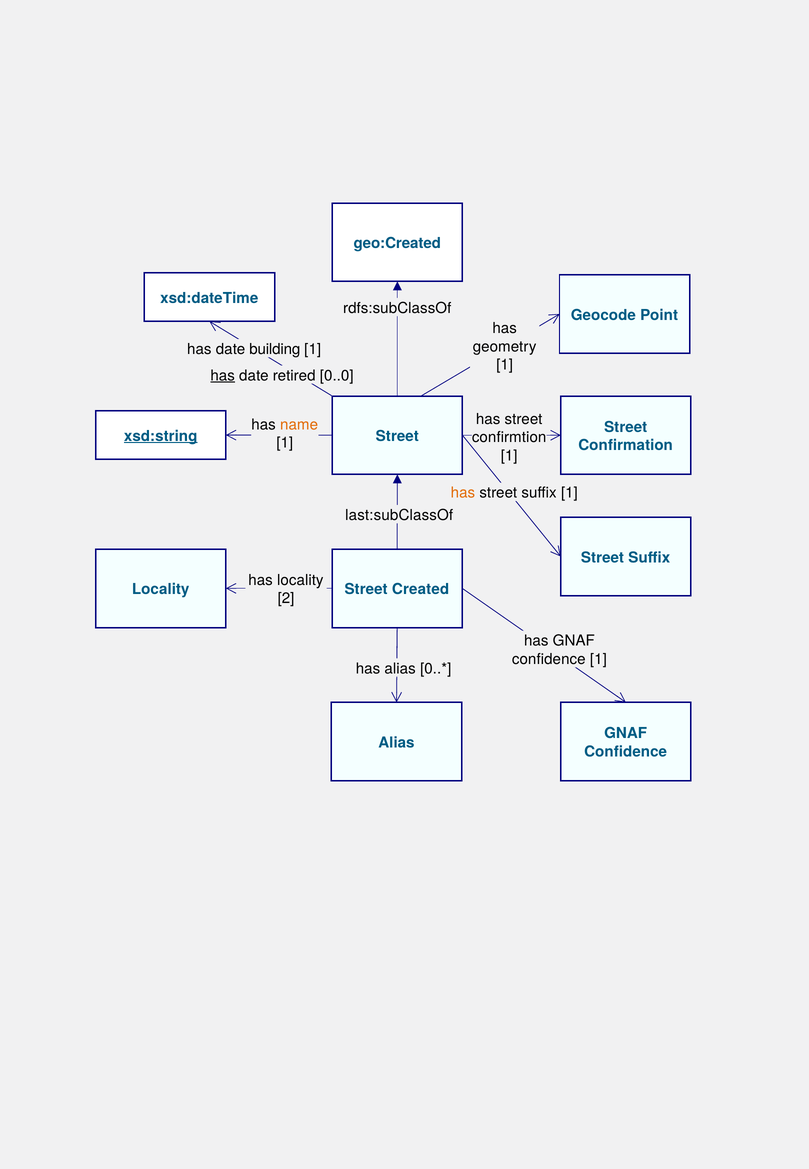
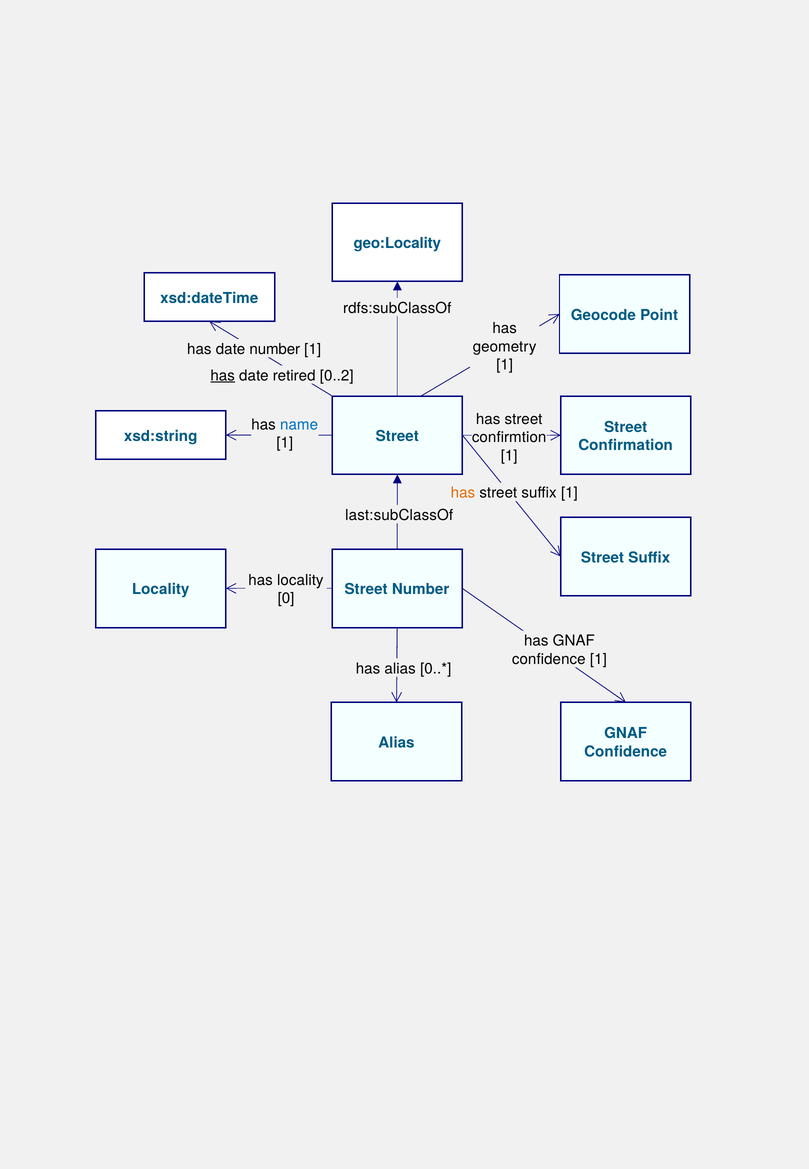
geo:Created: geo:Created -> geo:Locality
date building: building -> number
0..0: 0..0 -> 0..2
name colour: orange -> blue
xsd:string underline: present -> none
Street Created: Created -> Number
2: 2 -> 0
